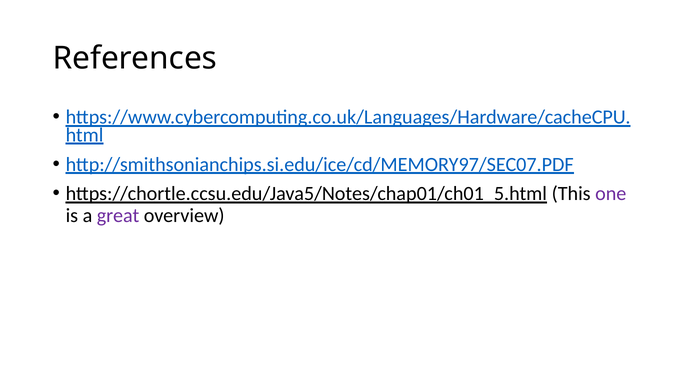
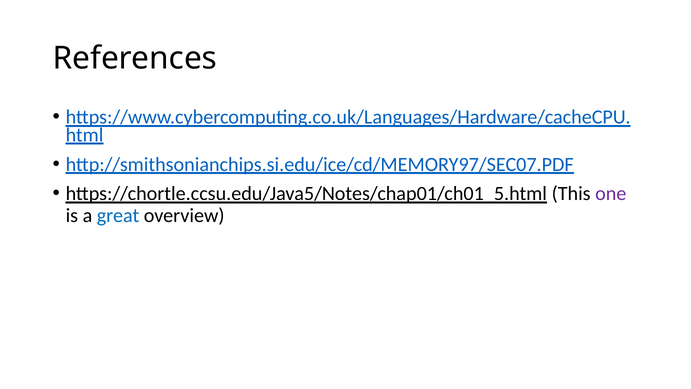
great colour: purple -> blue
